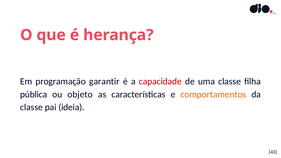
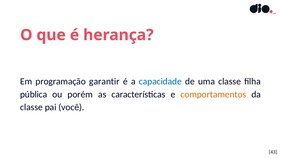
capacidade colour: red -> blue
objeto: objeto -> porém
ideia: ideia -> você
